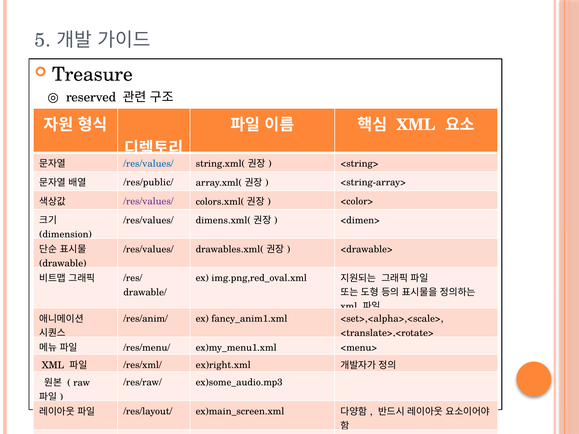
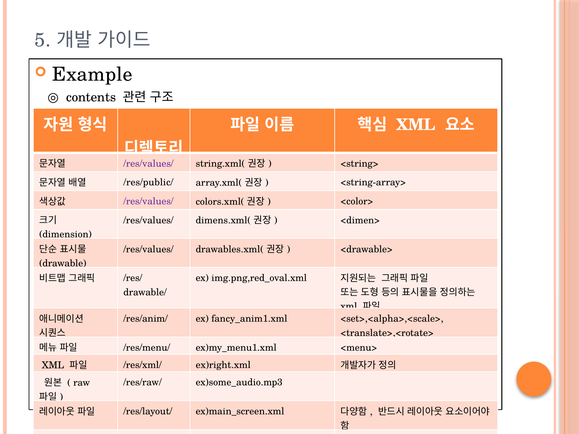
Treasure: Treasure -> Example
reserved: reserved -> contents
/res/values/ at (148, 164) colour: blue -> purple
